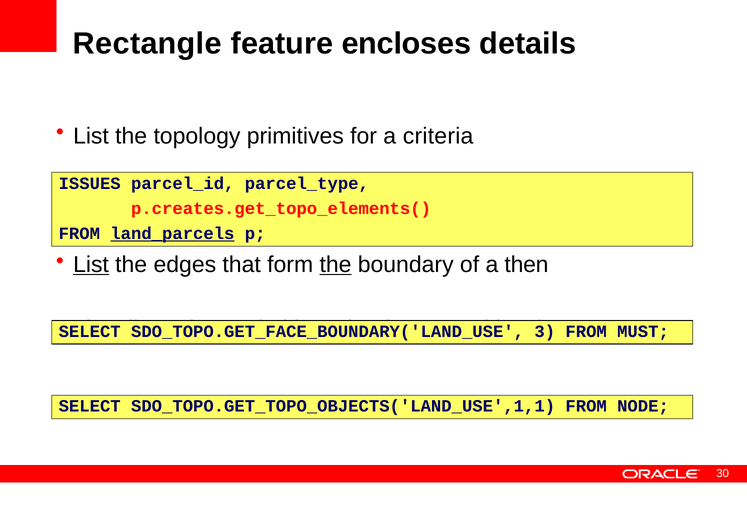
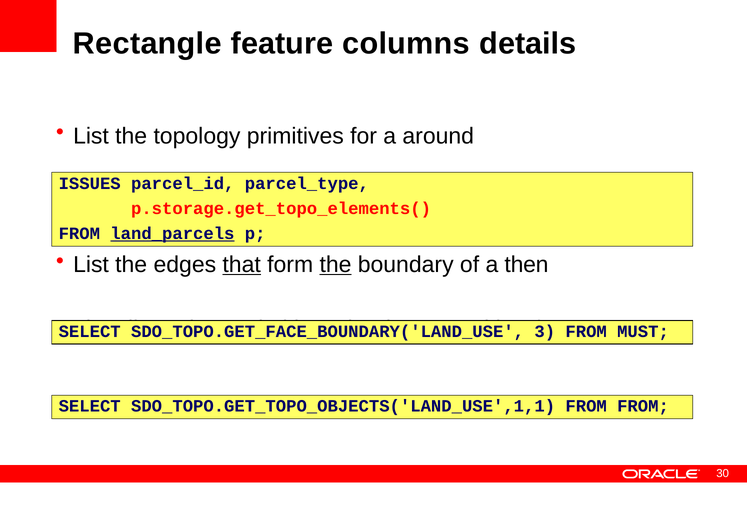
encloses: encloses -> columns
criteria: criteria -> around
p.creates.get_topo_elements(: p.creates.get_topo_elements( -> p.storage.get_topo_elements(
List at (91, 265) underline: present -> none
that at (242, 265) underline: none -> present
FROM NODE: NODE -> FROM
